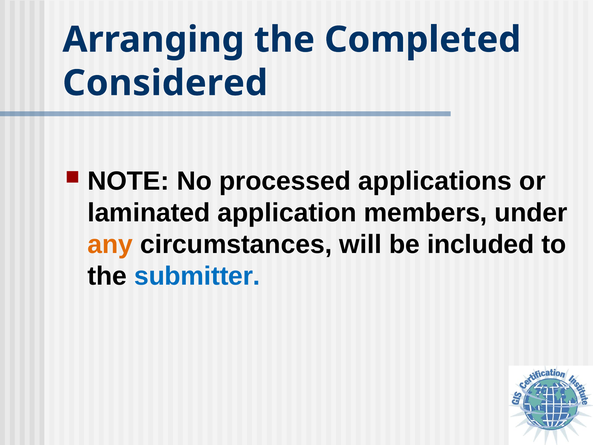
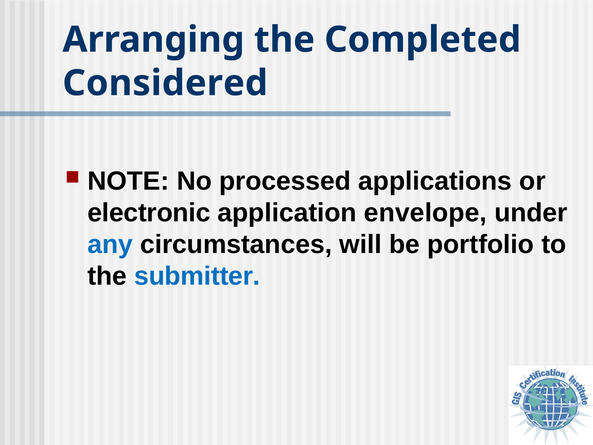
laminated: laminated -> electronic
members: members -> envelope
any colour: orange -> blue
included: included -> portfolio
